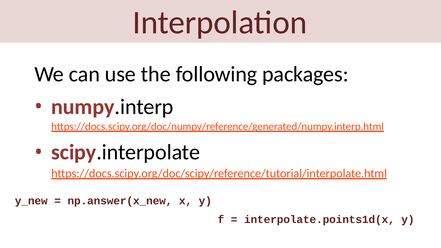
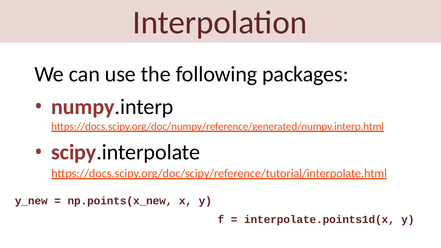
np.answer(x_new: np.answer(x_new -> np.points(x_new
